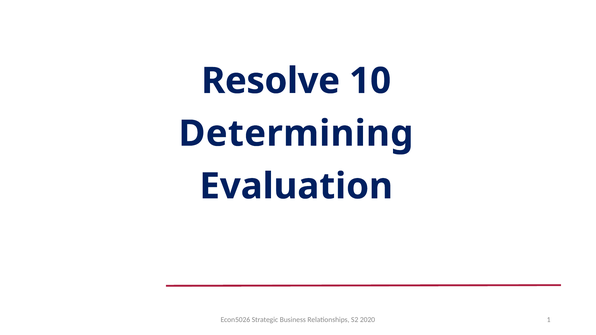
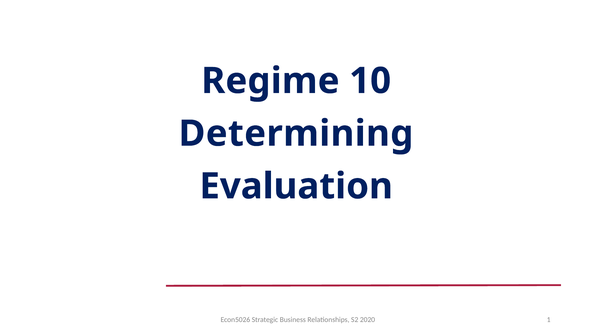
Resolve: Resolve -> Regime
